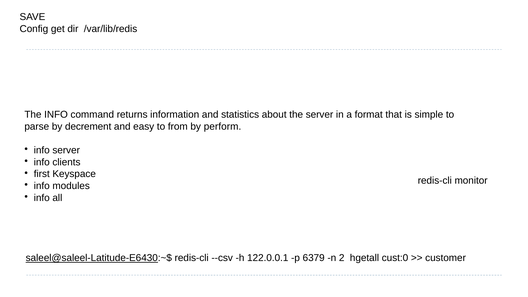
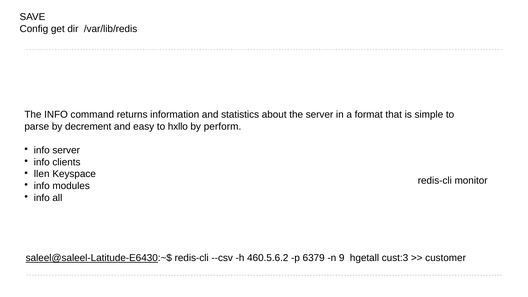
from: from -> hxllo
first: first -> llen
122.0.0.1: 122.0.0.1 -> 460.5.6.2
2: 2 -> 9
cust:0: cust:0 -> cust:3
